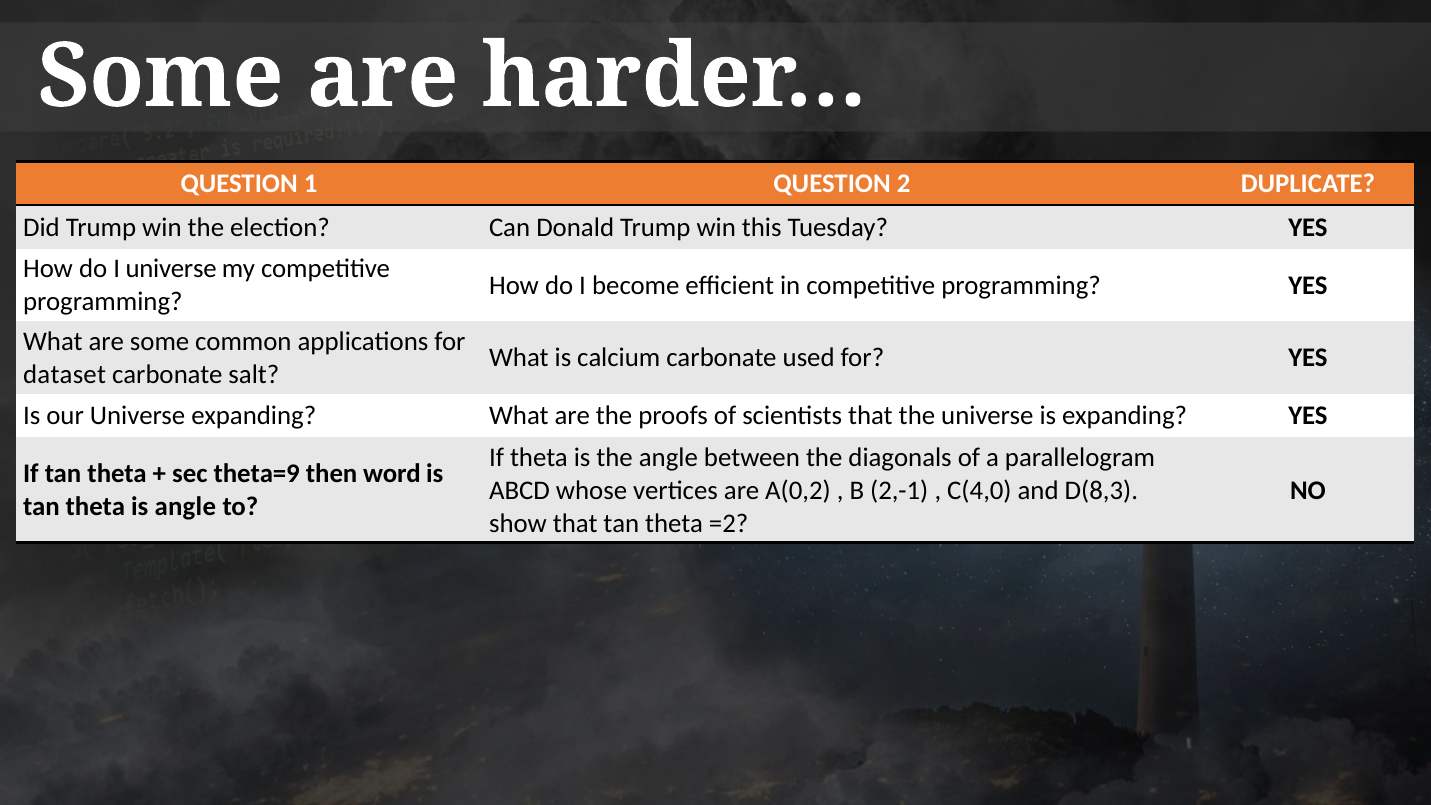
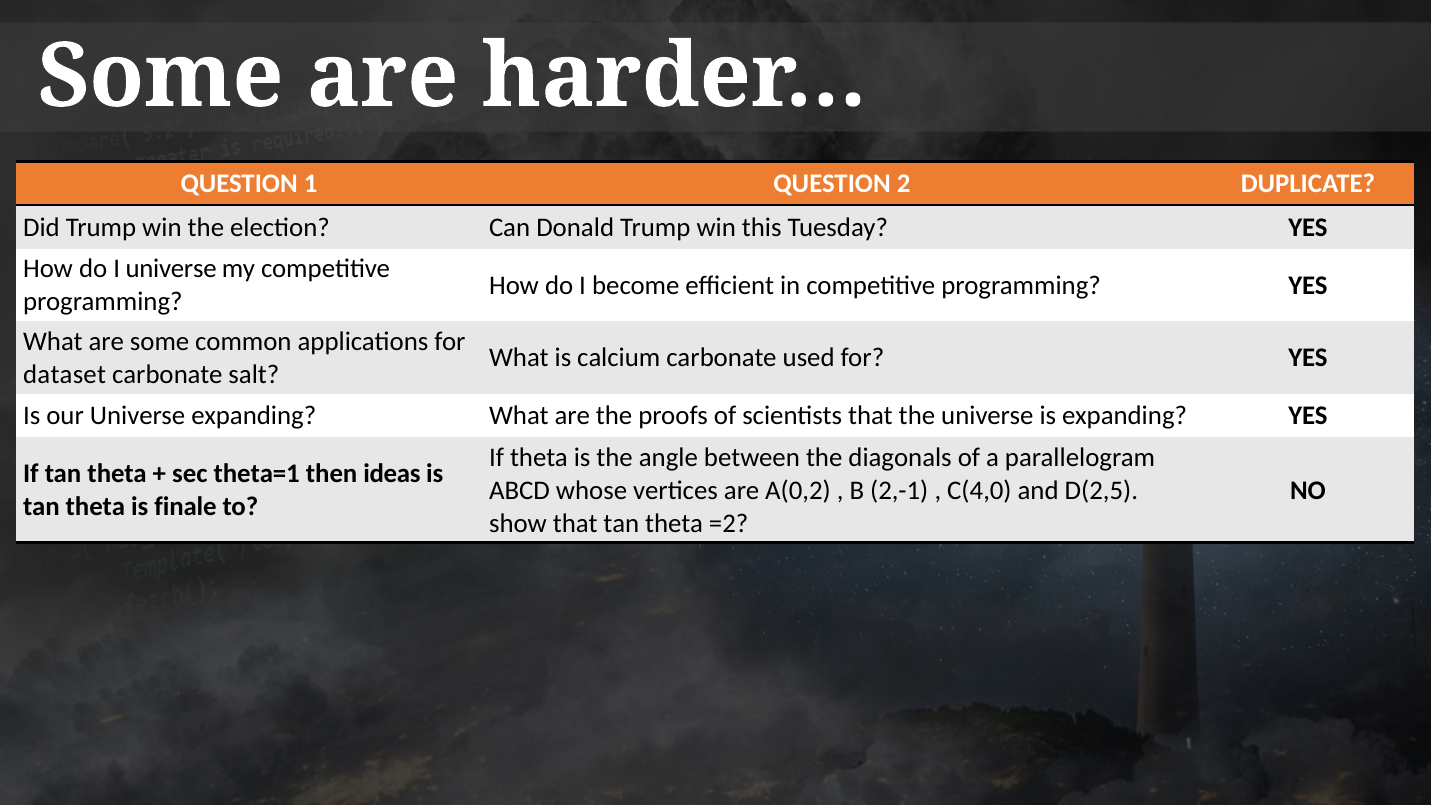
theta=9: theta=9 -> theta=1
word: word -> ideas
D(8,3: D(8,3 -> D(2,5
is angle: angle -> finale
